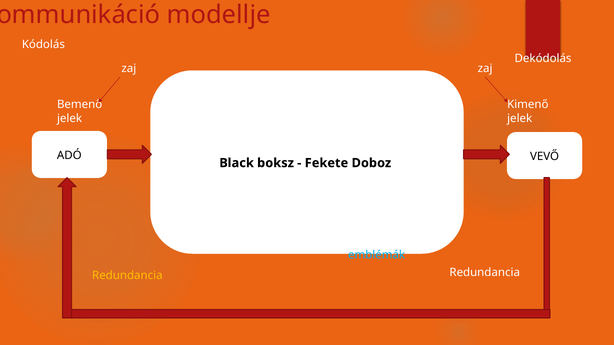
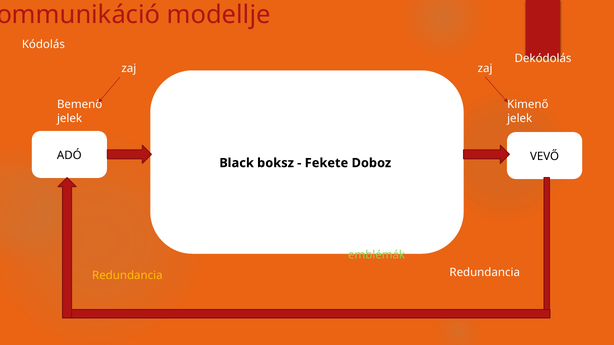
emblémák colour: light blue -> light green
